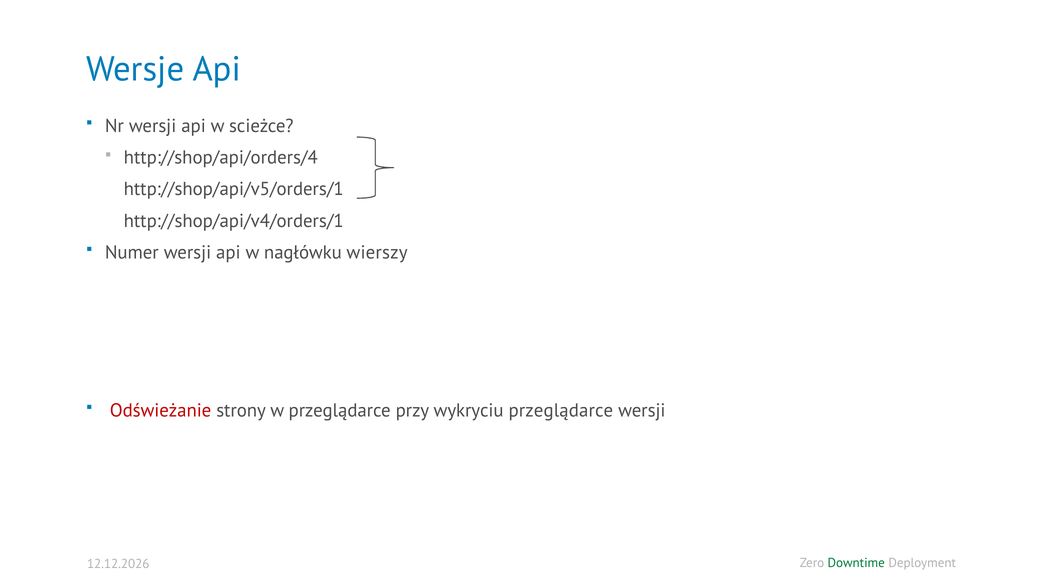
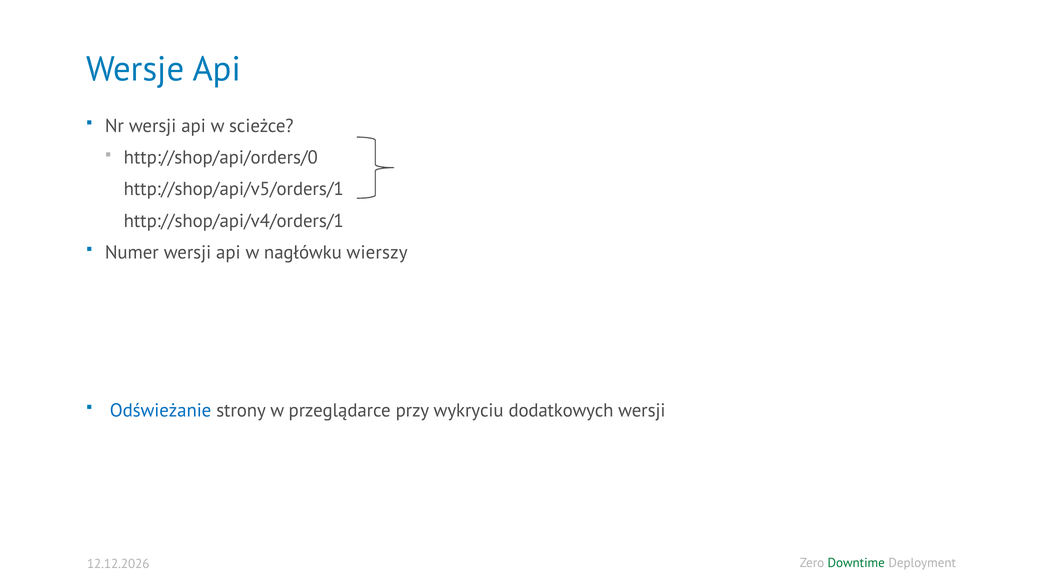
http://shop/api/orders/4: http://shop/api/orders/4 -> http://shop/api/orders/0
Odświeżanie colour: red -> blue
wykryciu przeglądarce: przeglądarce -> dodatkowych
